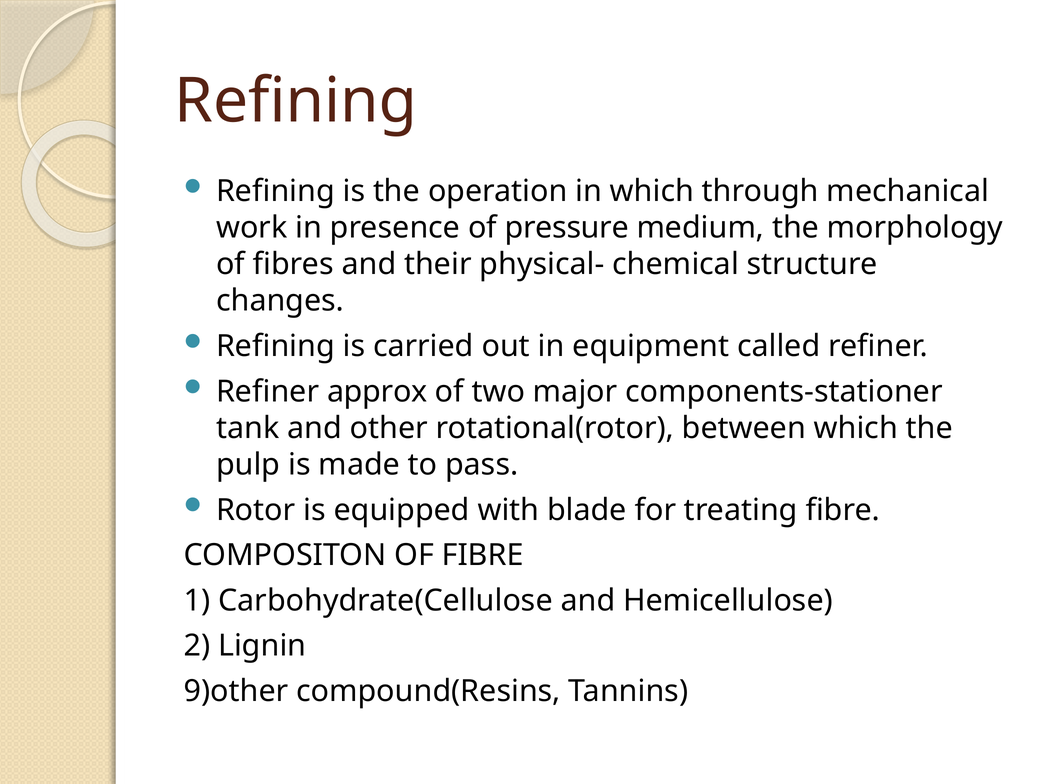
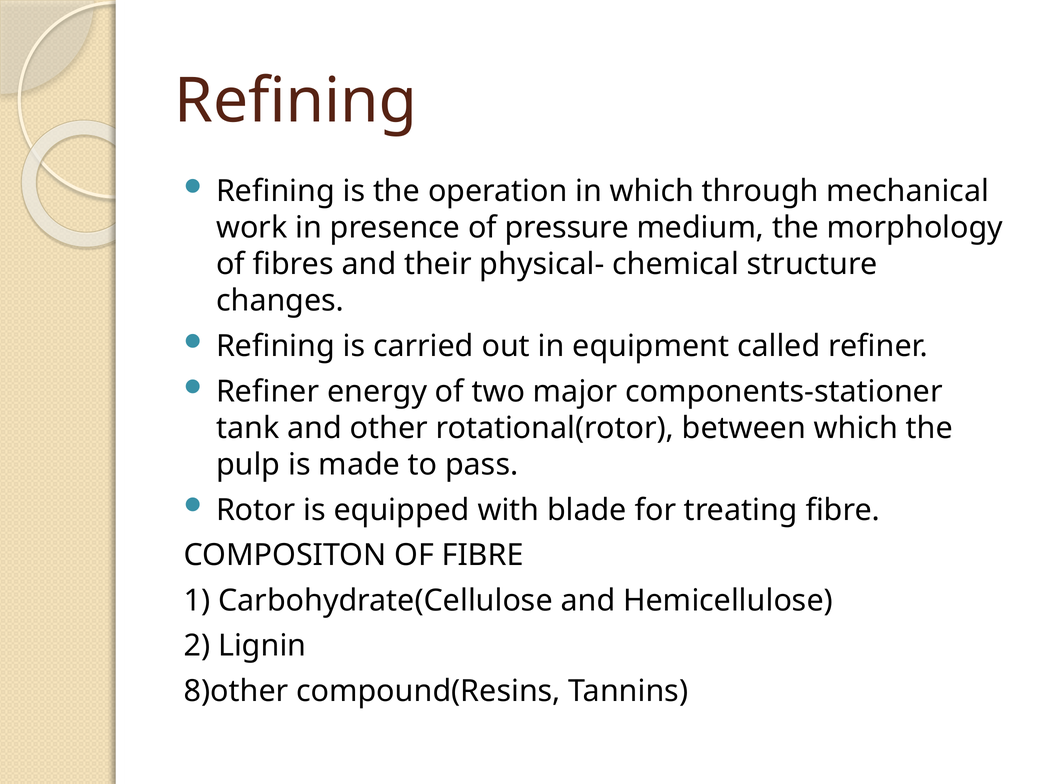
approx: approx -> energy
9)other: 9)other -> 8)other
